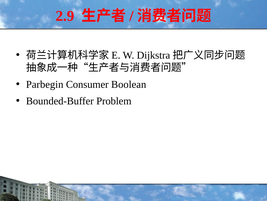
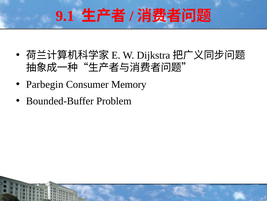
2.9: 2.9 -> 9.1
Boolean: Boolean -> Memory
